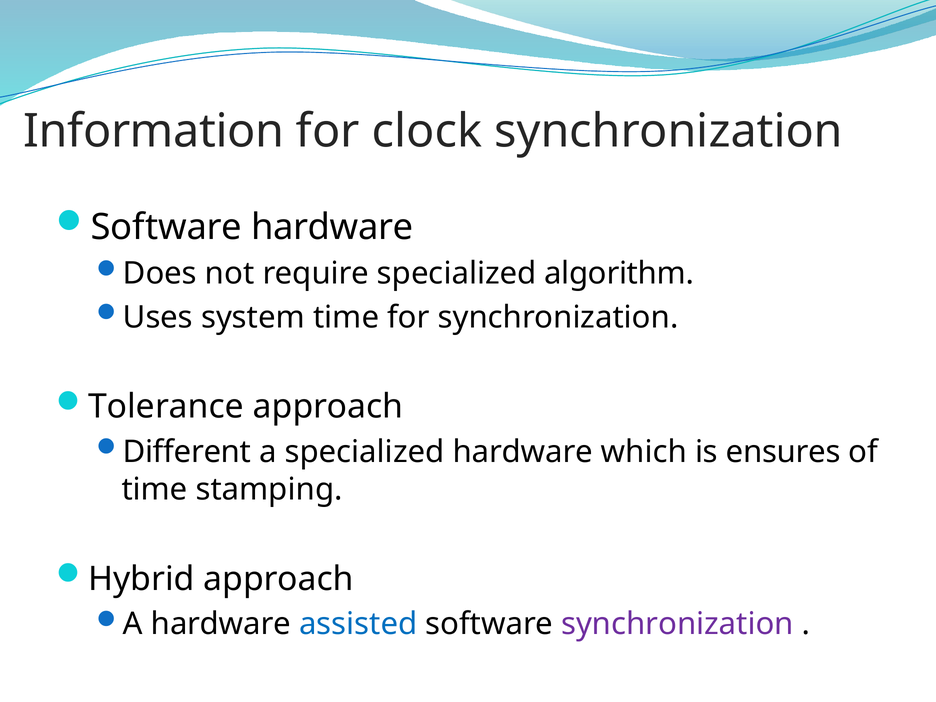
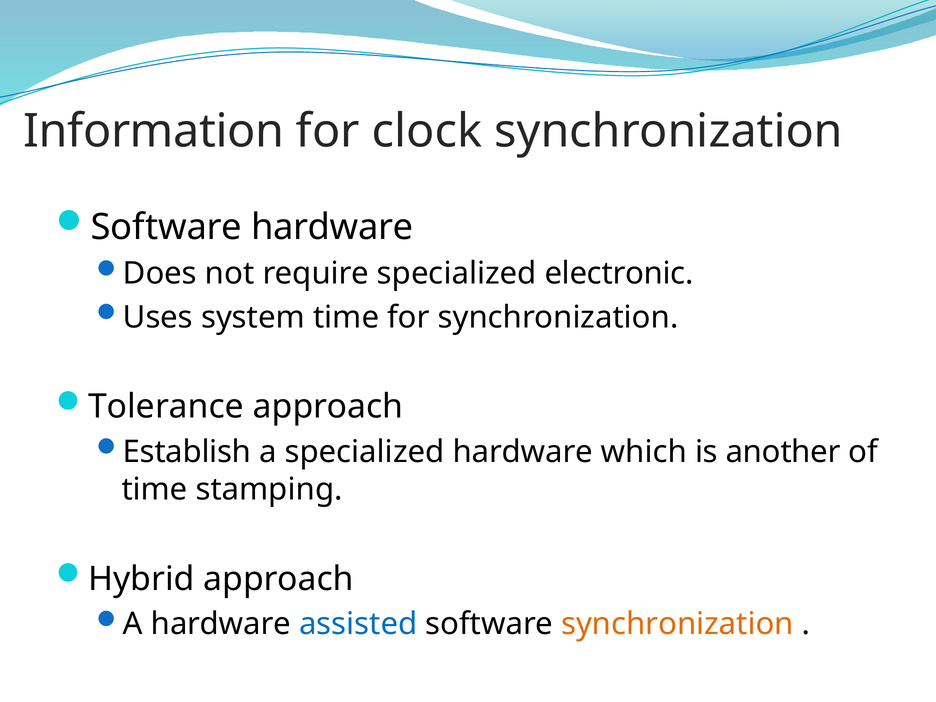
algorithm: algorithm -> electronic
Different: Different -> Establish
ensures: ensures -> another
synchronization at (677, 624) colour: purple -> orange
